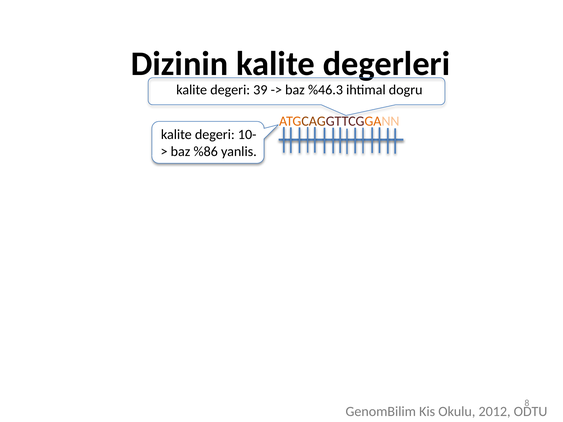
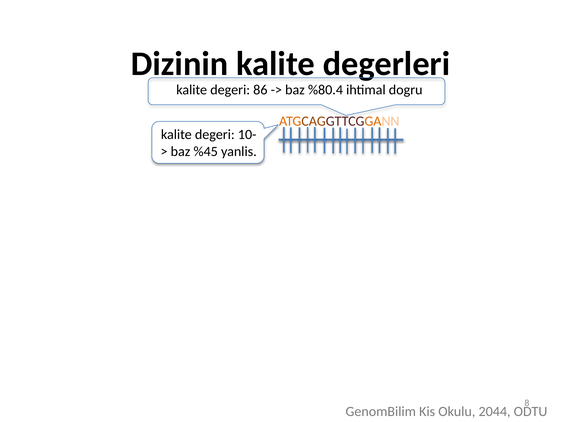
39: 39 -> 86
%46.3: %46.3 -> %80.4
%86: %86 -> %45
2012: 2012 -> 2044
